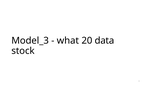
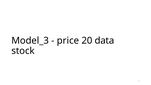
what: what -> price
